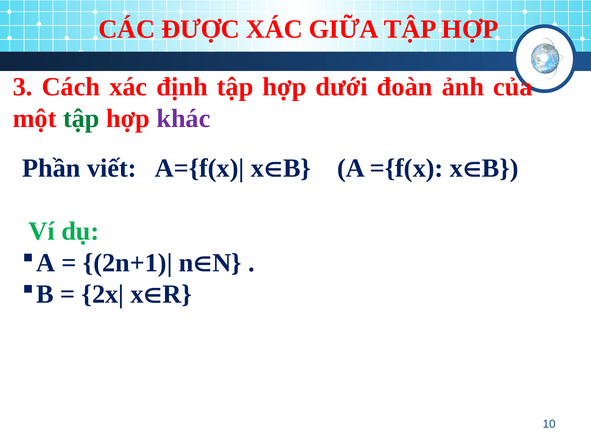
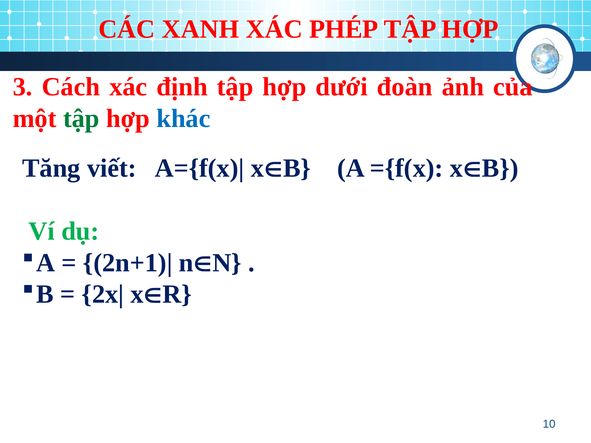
ĐƯỢC: ĐƯỢC -> XANH
GIỮA: GIỮA -> PHÉP
khác colour: purple -> blue
Phần: Phần -> Tăng
